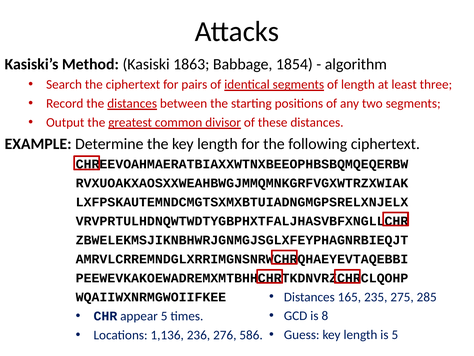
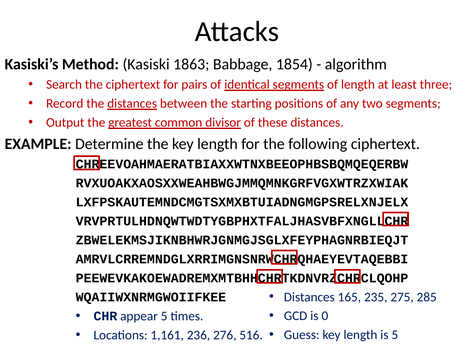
8: 8 -> 0
1,136: 1,136 -> 1,161
586: 586 -> 516
